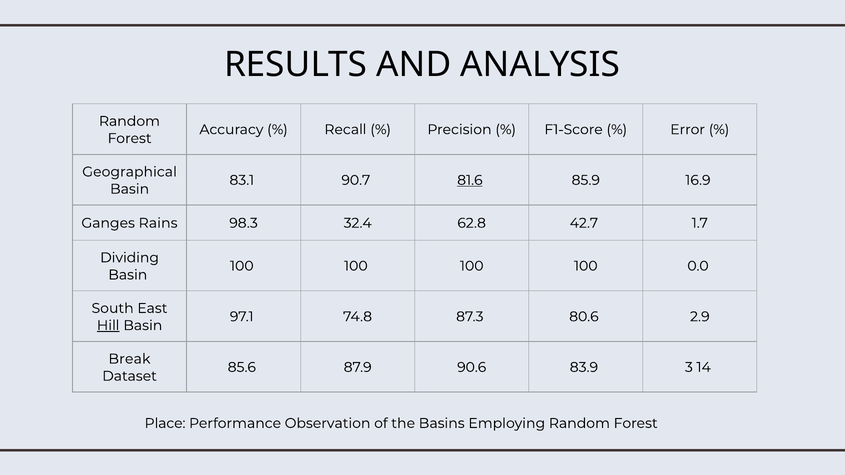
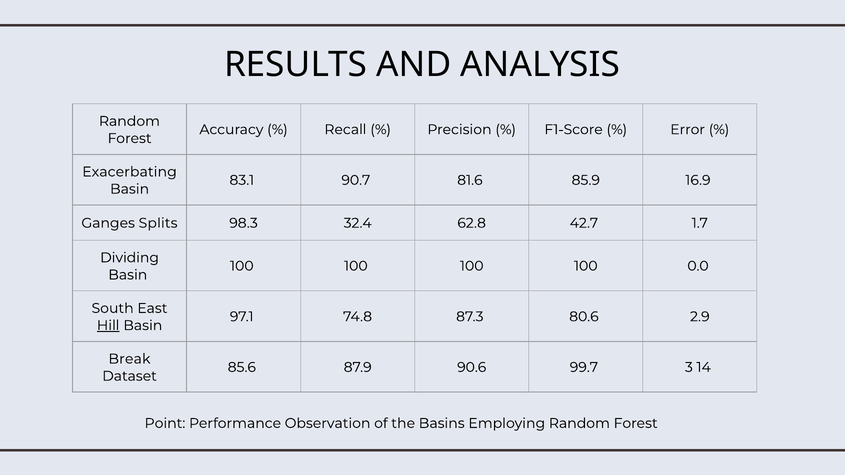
Geographical: Geographical -> Exacerbating
81.6 underline: present -> none
Rains: Rains -> Splits
83.9: 83.9 -> 99.7
Place: Place -> Point
